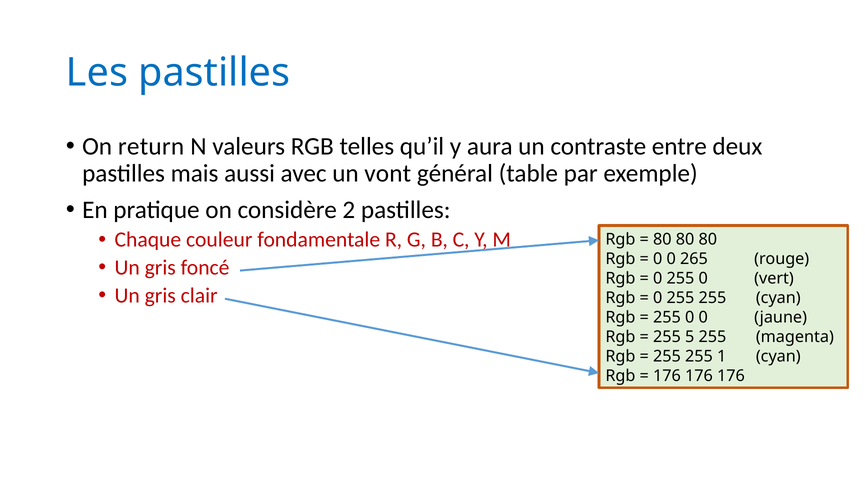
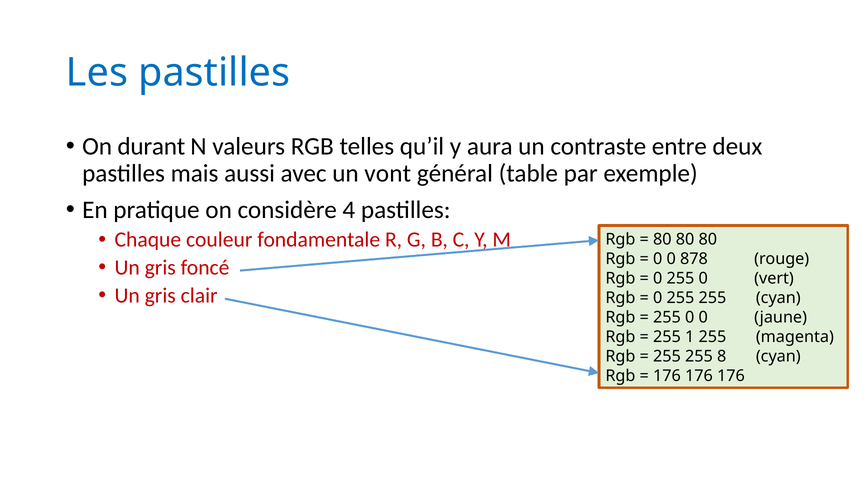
return: return -> durant
2: 2 -> 4
265: 265 -> 878
5: 5 -> 1
1: 1 -> 8
